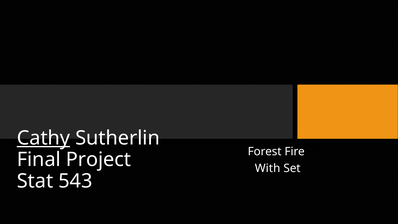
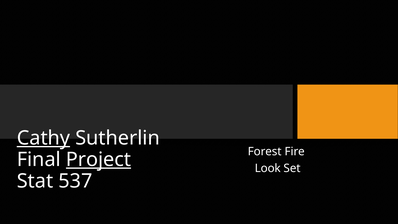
Project underline: none -> present
With: With -> Look
543: 543 -> 537
